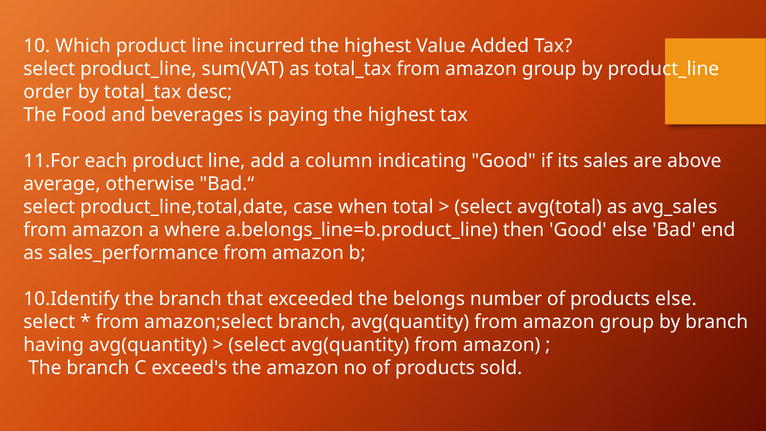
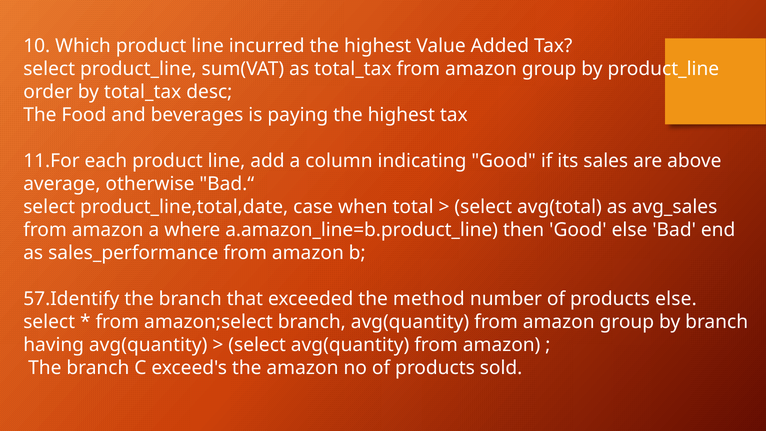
a.belongs_line=b.product_line: a.belongs_line=b.product_line -> a.amazon_line=b.product_line
10.Identify: 10.Identify -> 57.Identify
belongs: belongs -> method
